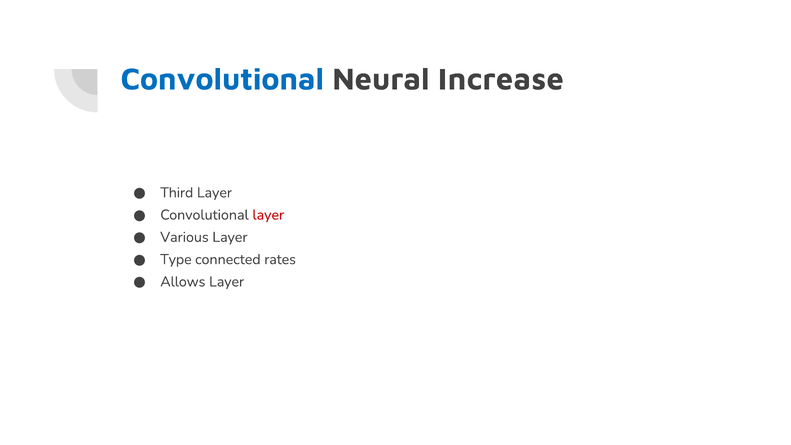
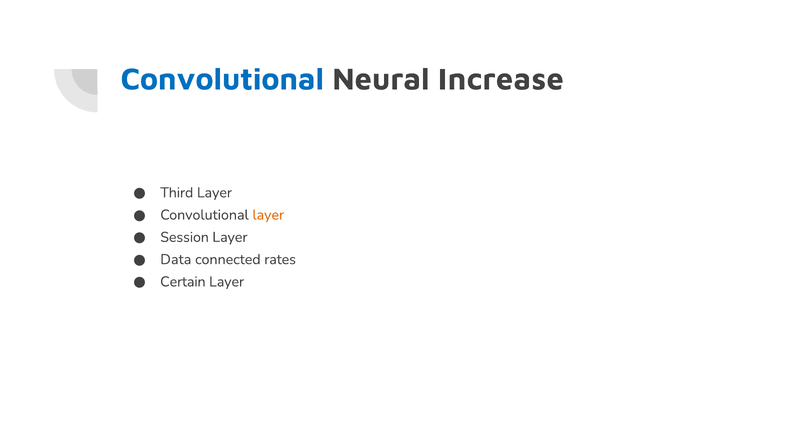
layer at (268, 215) colour: red -> orange
Various: Various -> Session
Type: Type -> Data
Allows: Allows -> Certain
